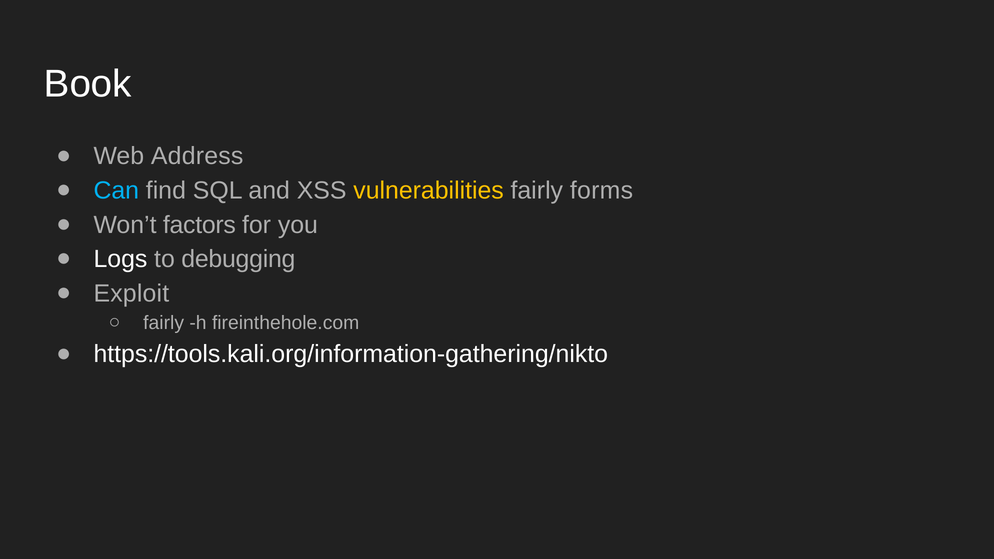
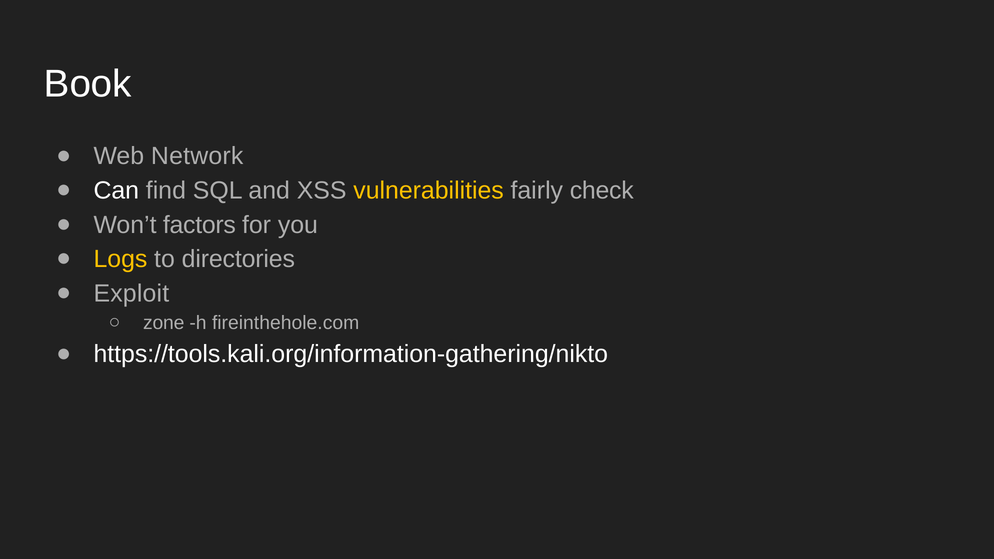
Address: Address -> Network
Can colour: light blue -> white
forms: forms -> check
Logs colour: white -> yellow
debugging: debugging -> directories
fairly at (164, 323): fairly -> zone
